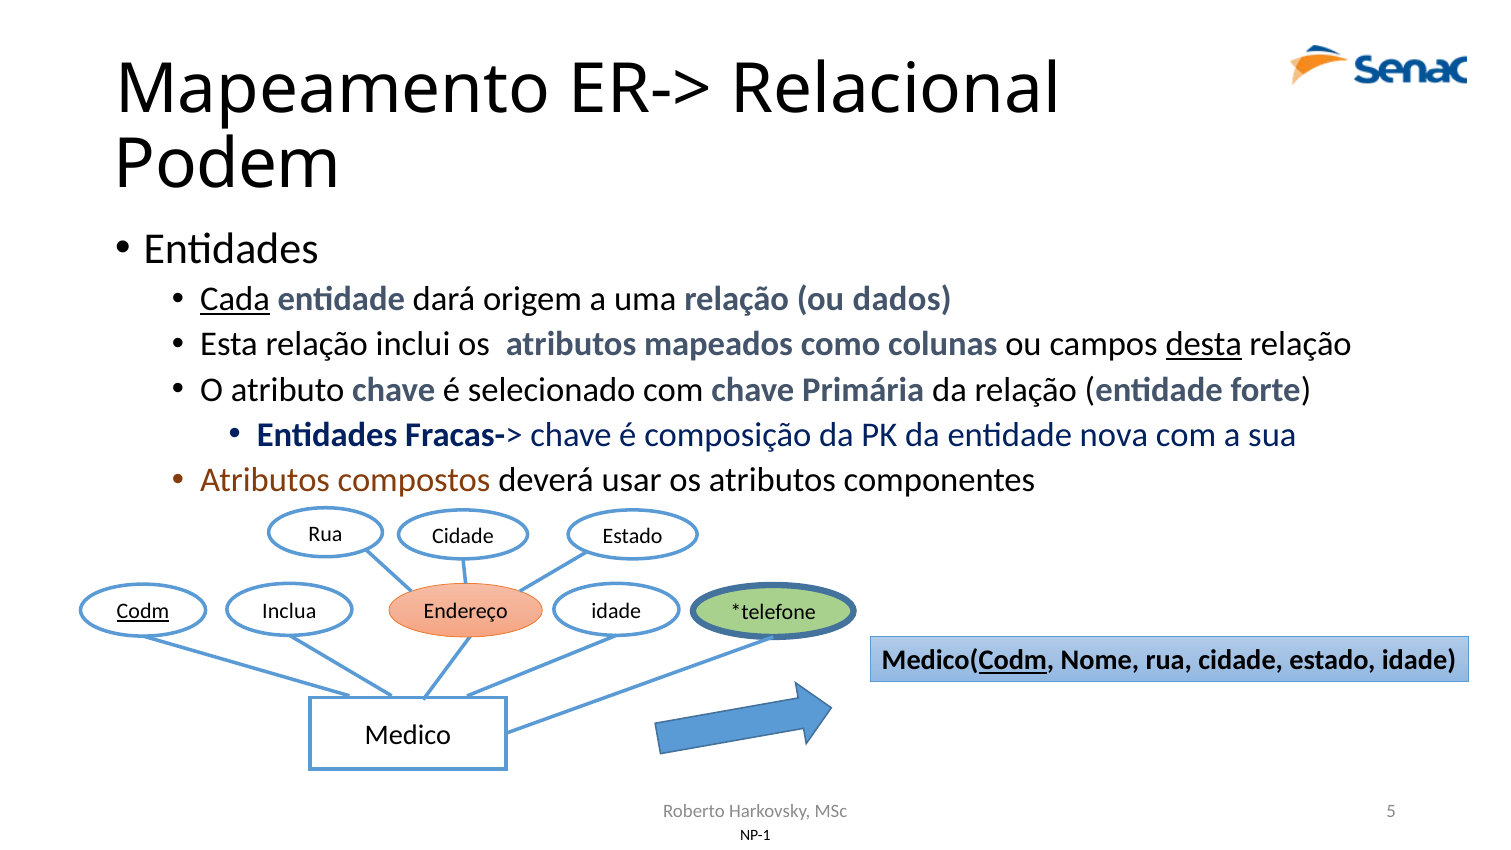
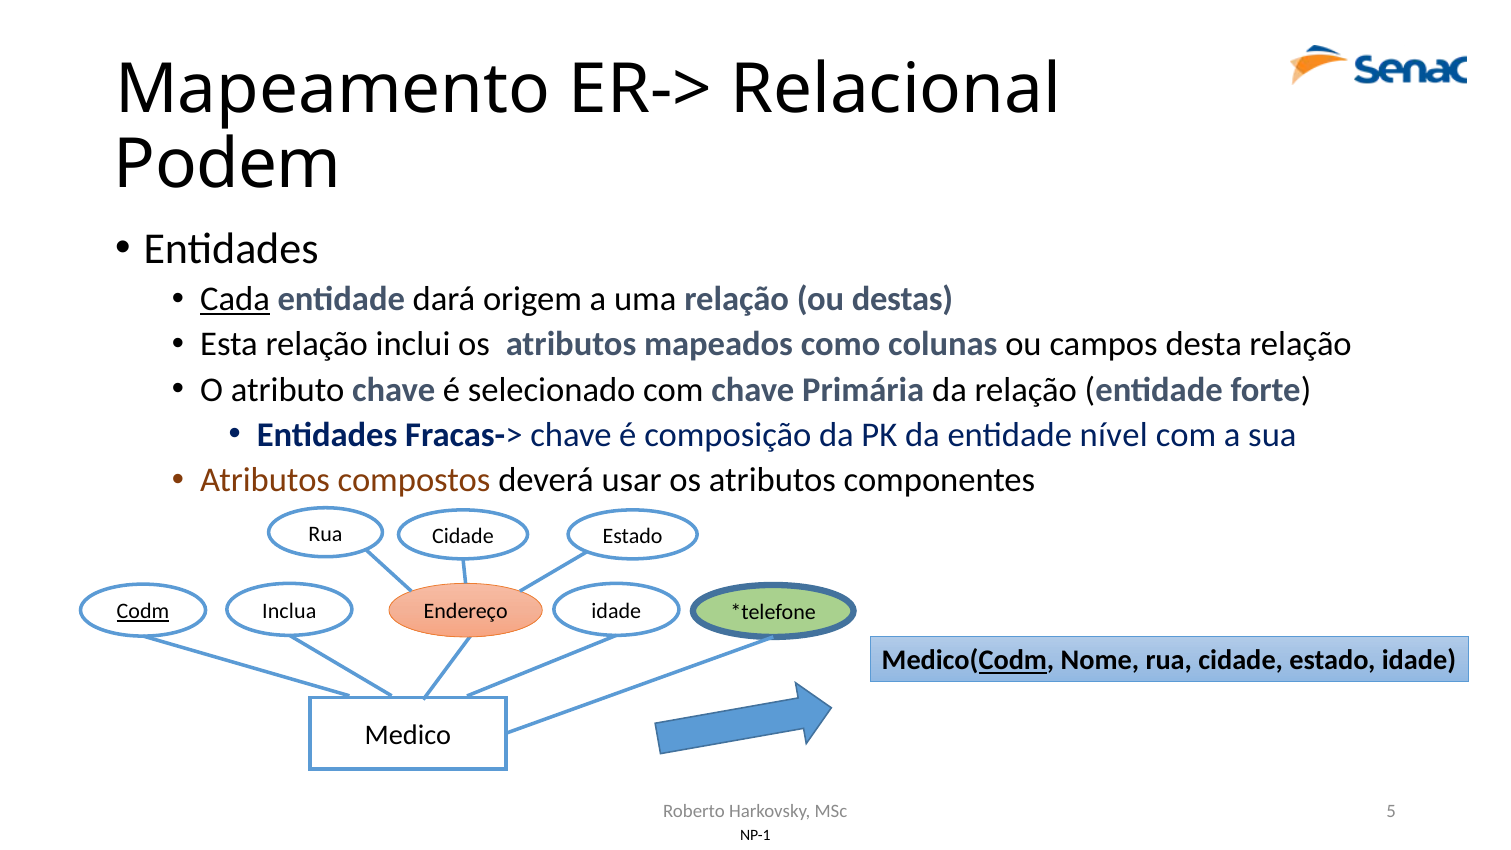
dados: dados -> destas
desta underline: present -> none
nova: nova -> nível
